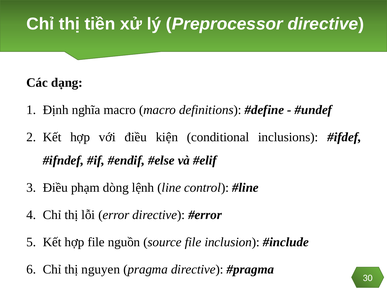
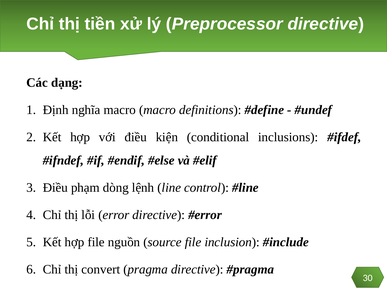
nguyen: nguyen -> convert
